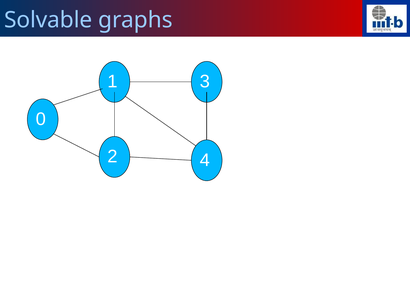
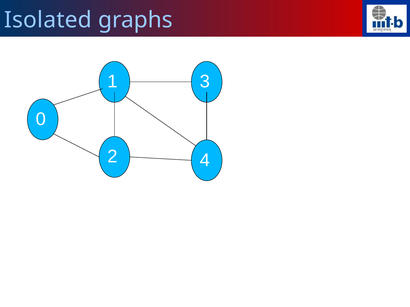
Solvable: Solvable -> Isolated
